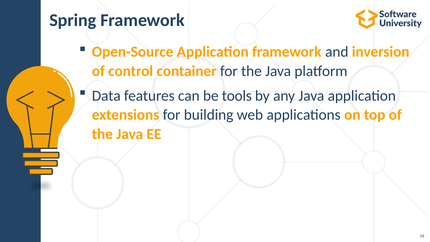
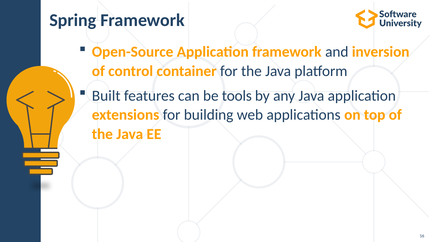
Data: Data -> Built
